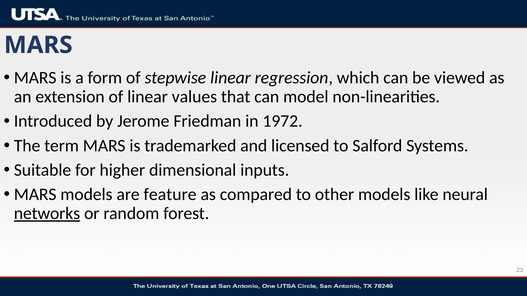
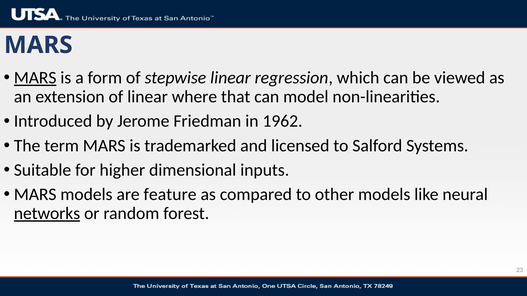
MARS at (35, 78) underline: none -> present
values: values -> where
1972: 1972 -> 1962
